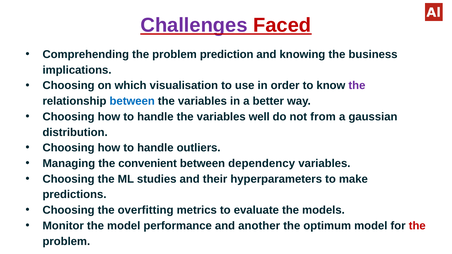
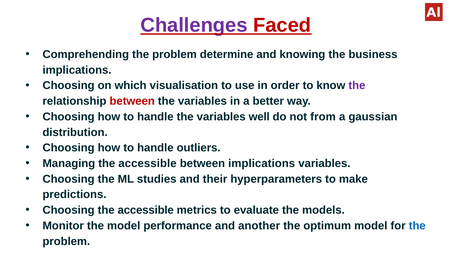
prediction: prediction -> determine
between at (132, 101) colour: blue -> red
Managing the convenient: convenient -> accessible
between dependency: dependency -> implications
Choosing the overfitting: overfitting -> accessible
the at (417, 226) colour: red -> blue
